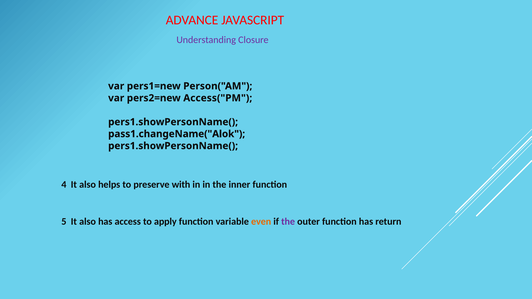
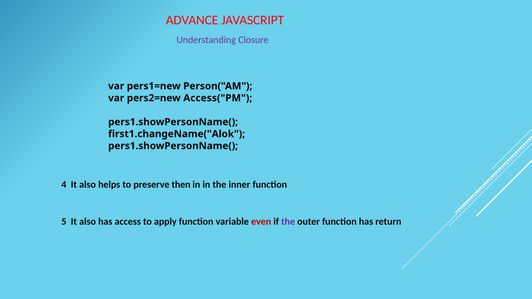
pass1.changeName("Alok: pass1.changeName("Alok -> first1.changeName("Alok
with: with -> then
even colour: orange -> red
